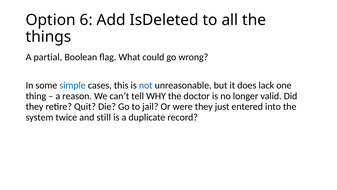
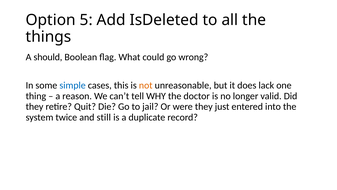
6: 6 -> 5
partial: partial -> should
not colour: blue -> orange
